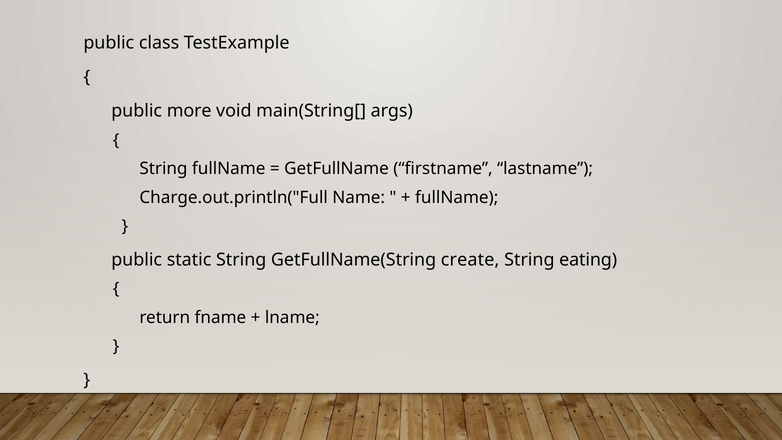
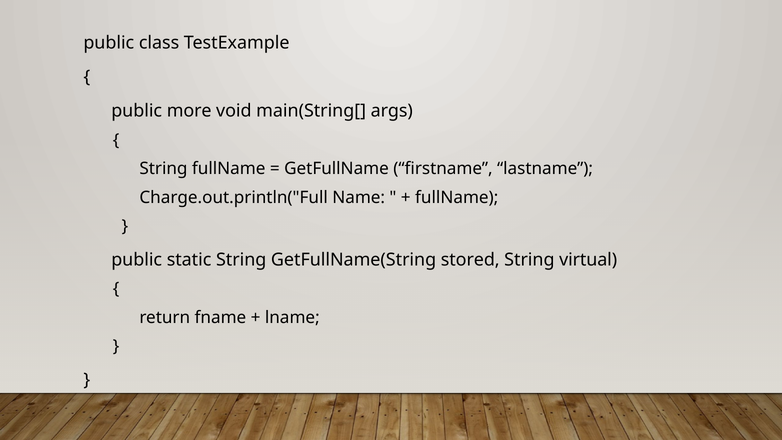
create: create -> stored
eating: eating -> virtual
